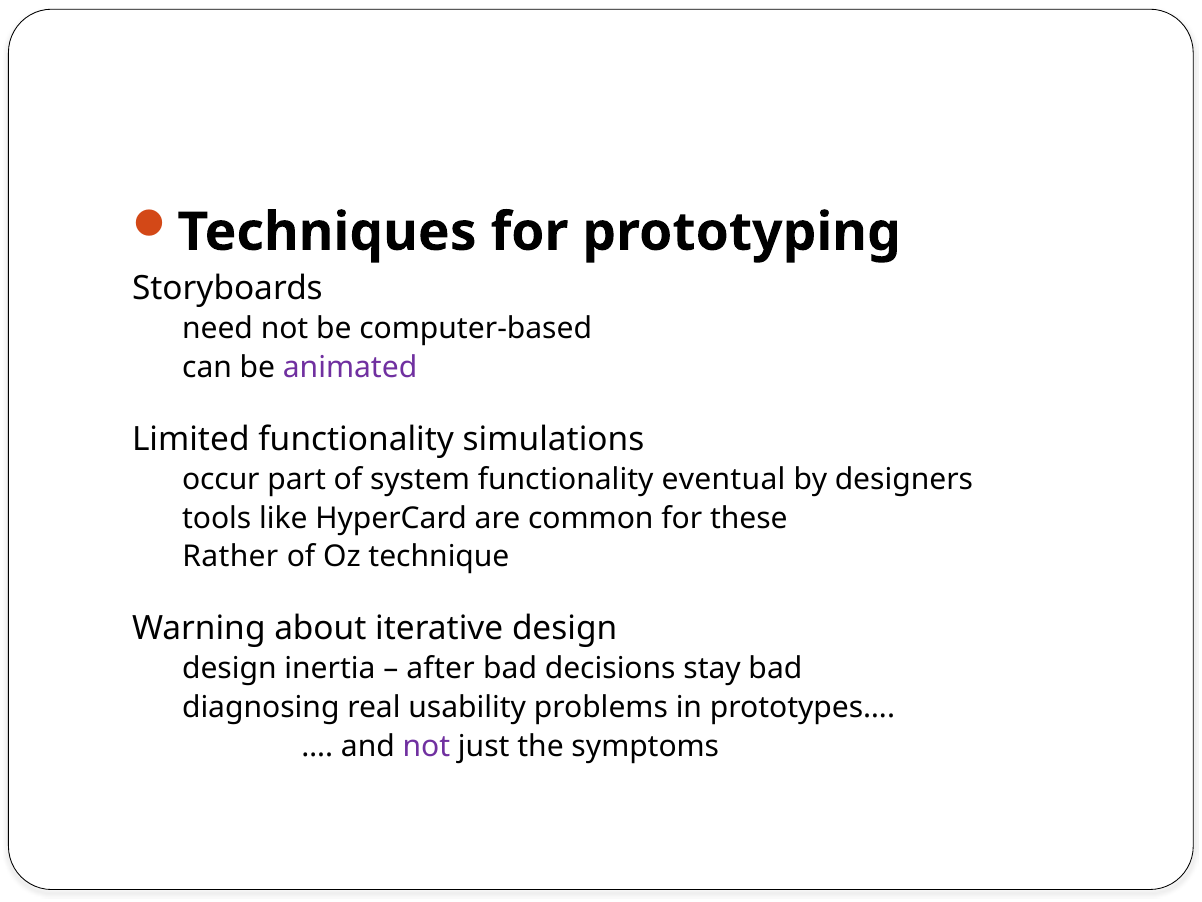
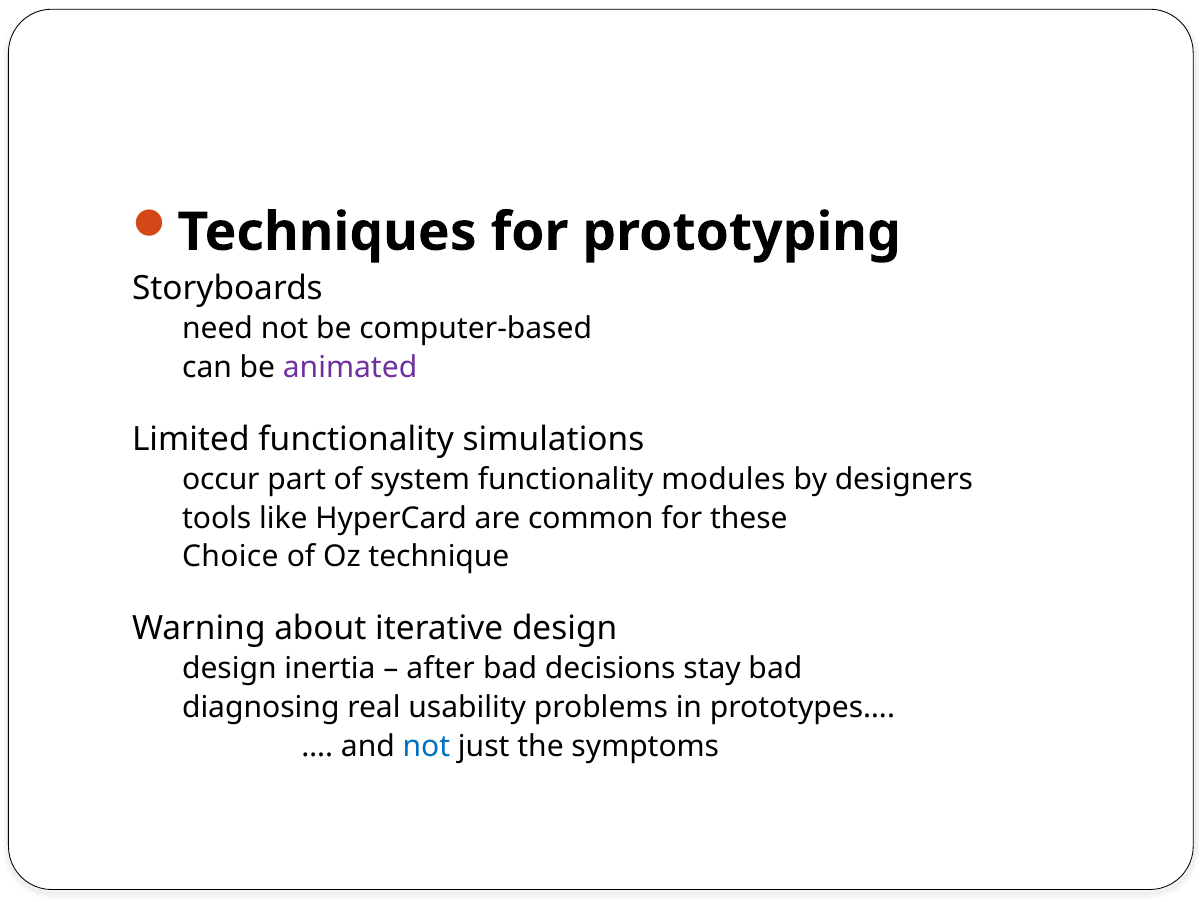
eventual: eventual -> modules
Rather: Rather -> Choice
not at (426, 746) colour: purple -> blue
